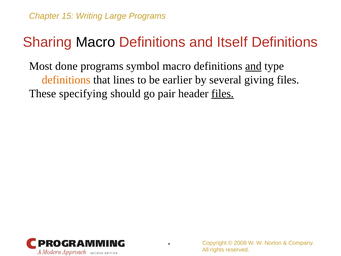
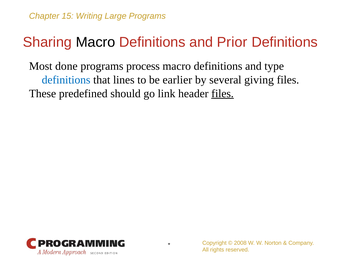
Itself: Itself -> Prior
symbol: symbol -> process
and at (253, 66) underline: present -> none
definitions at (66, 80) colour: orange -> blue
specifying: specifying -> predefined
pair: pair -> link
